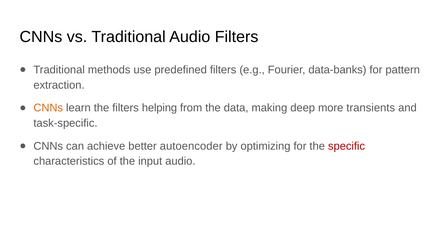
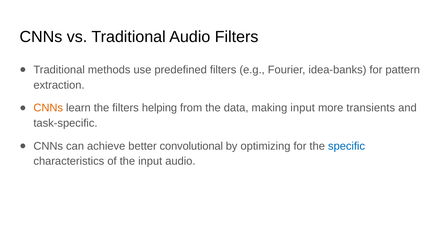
data-banks: data-banks -> idea-banks
making deep: deep -> input
autoencoder: autoencoder -> convolutional
specific colour: red -> blue
